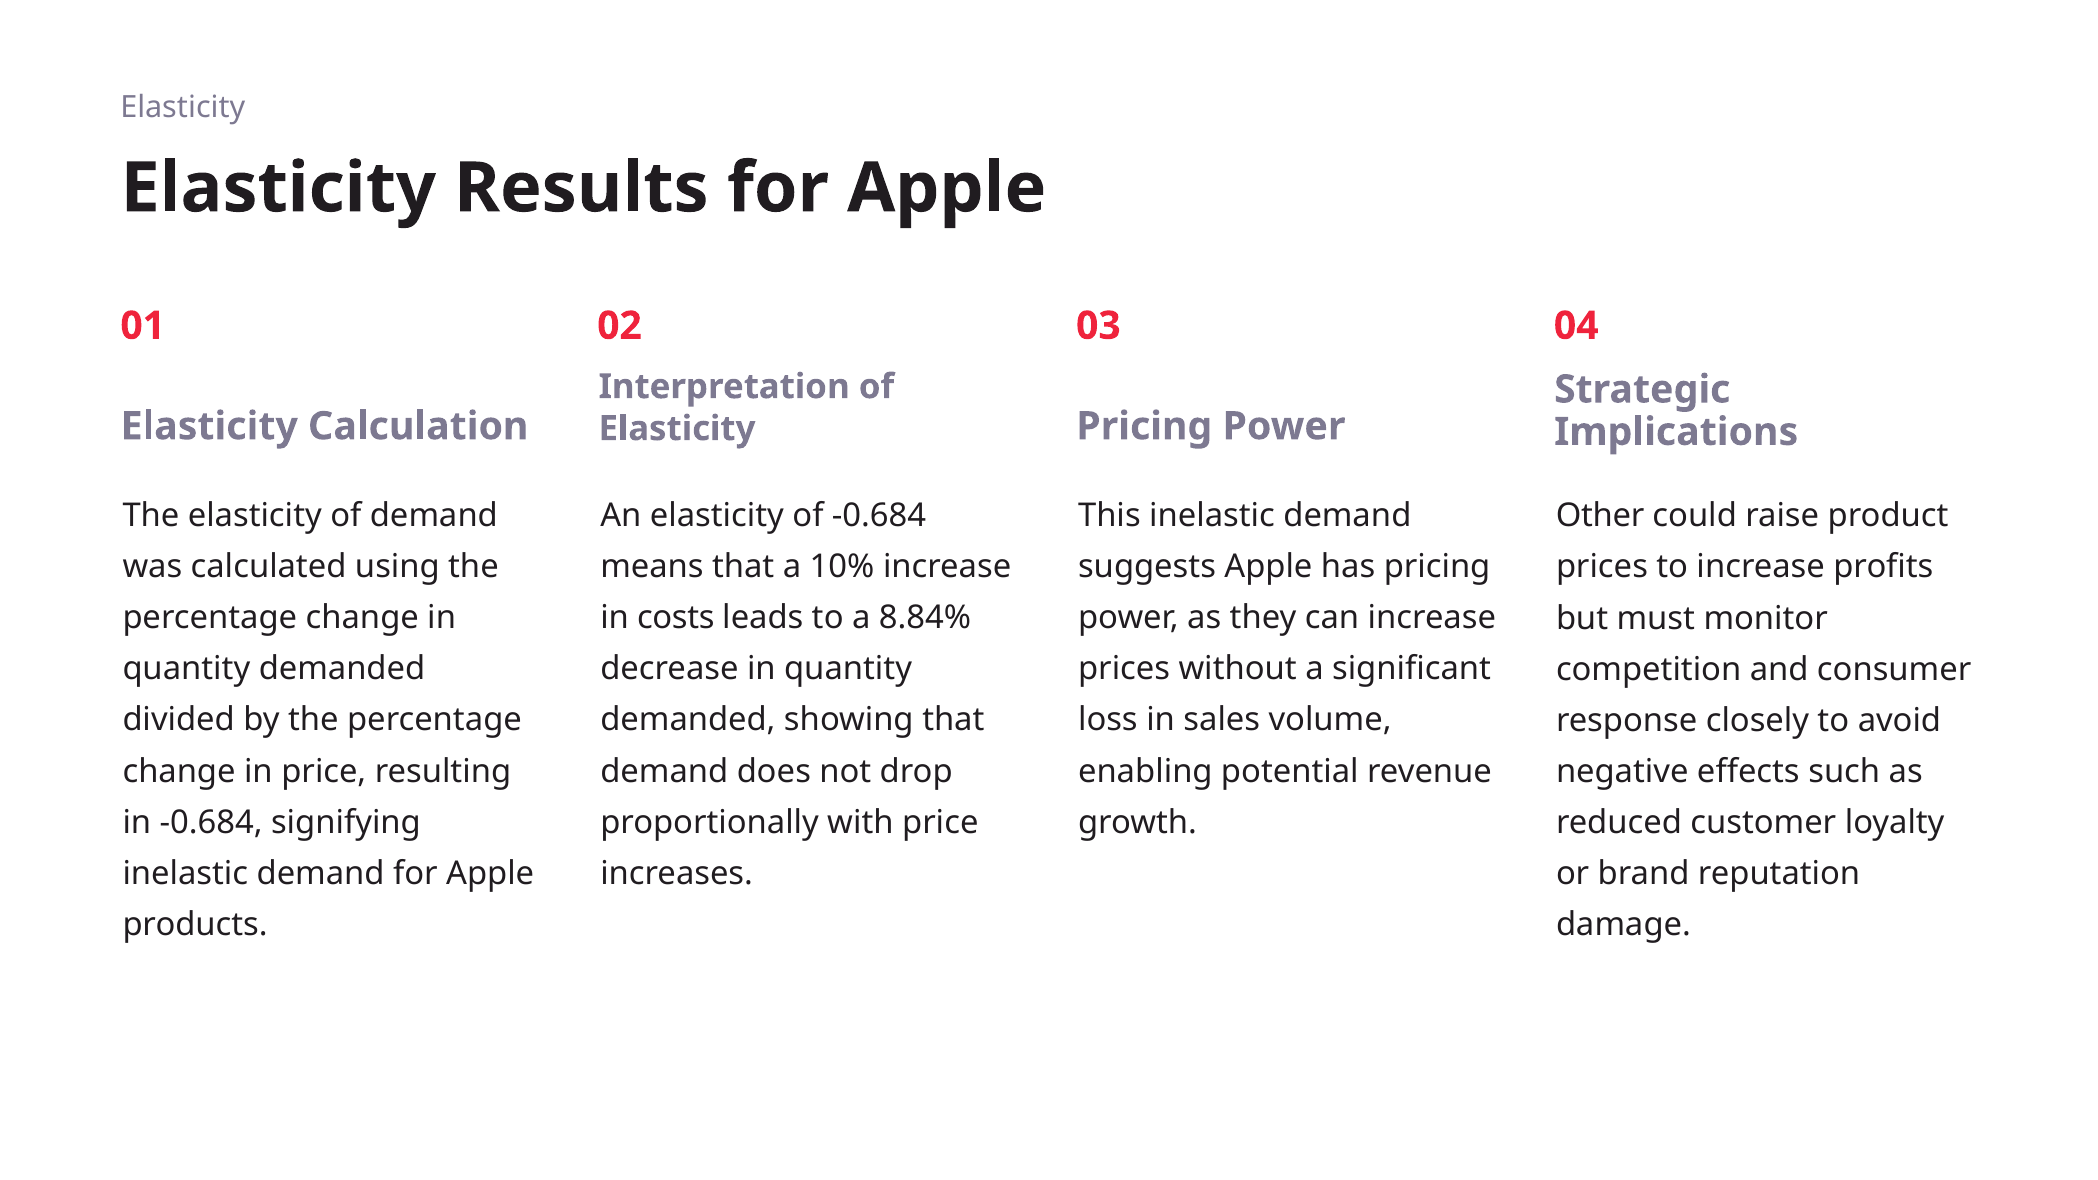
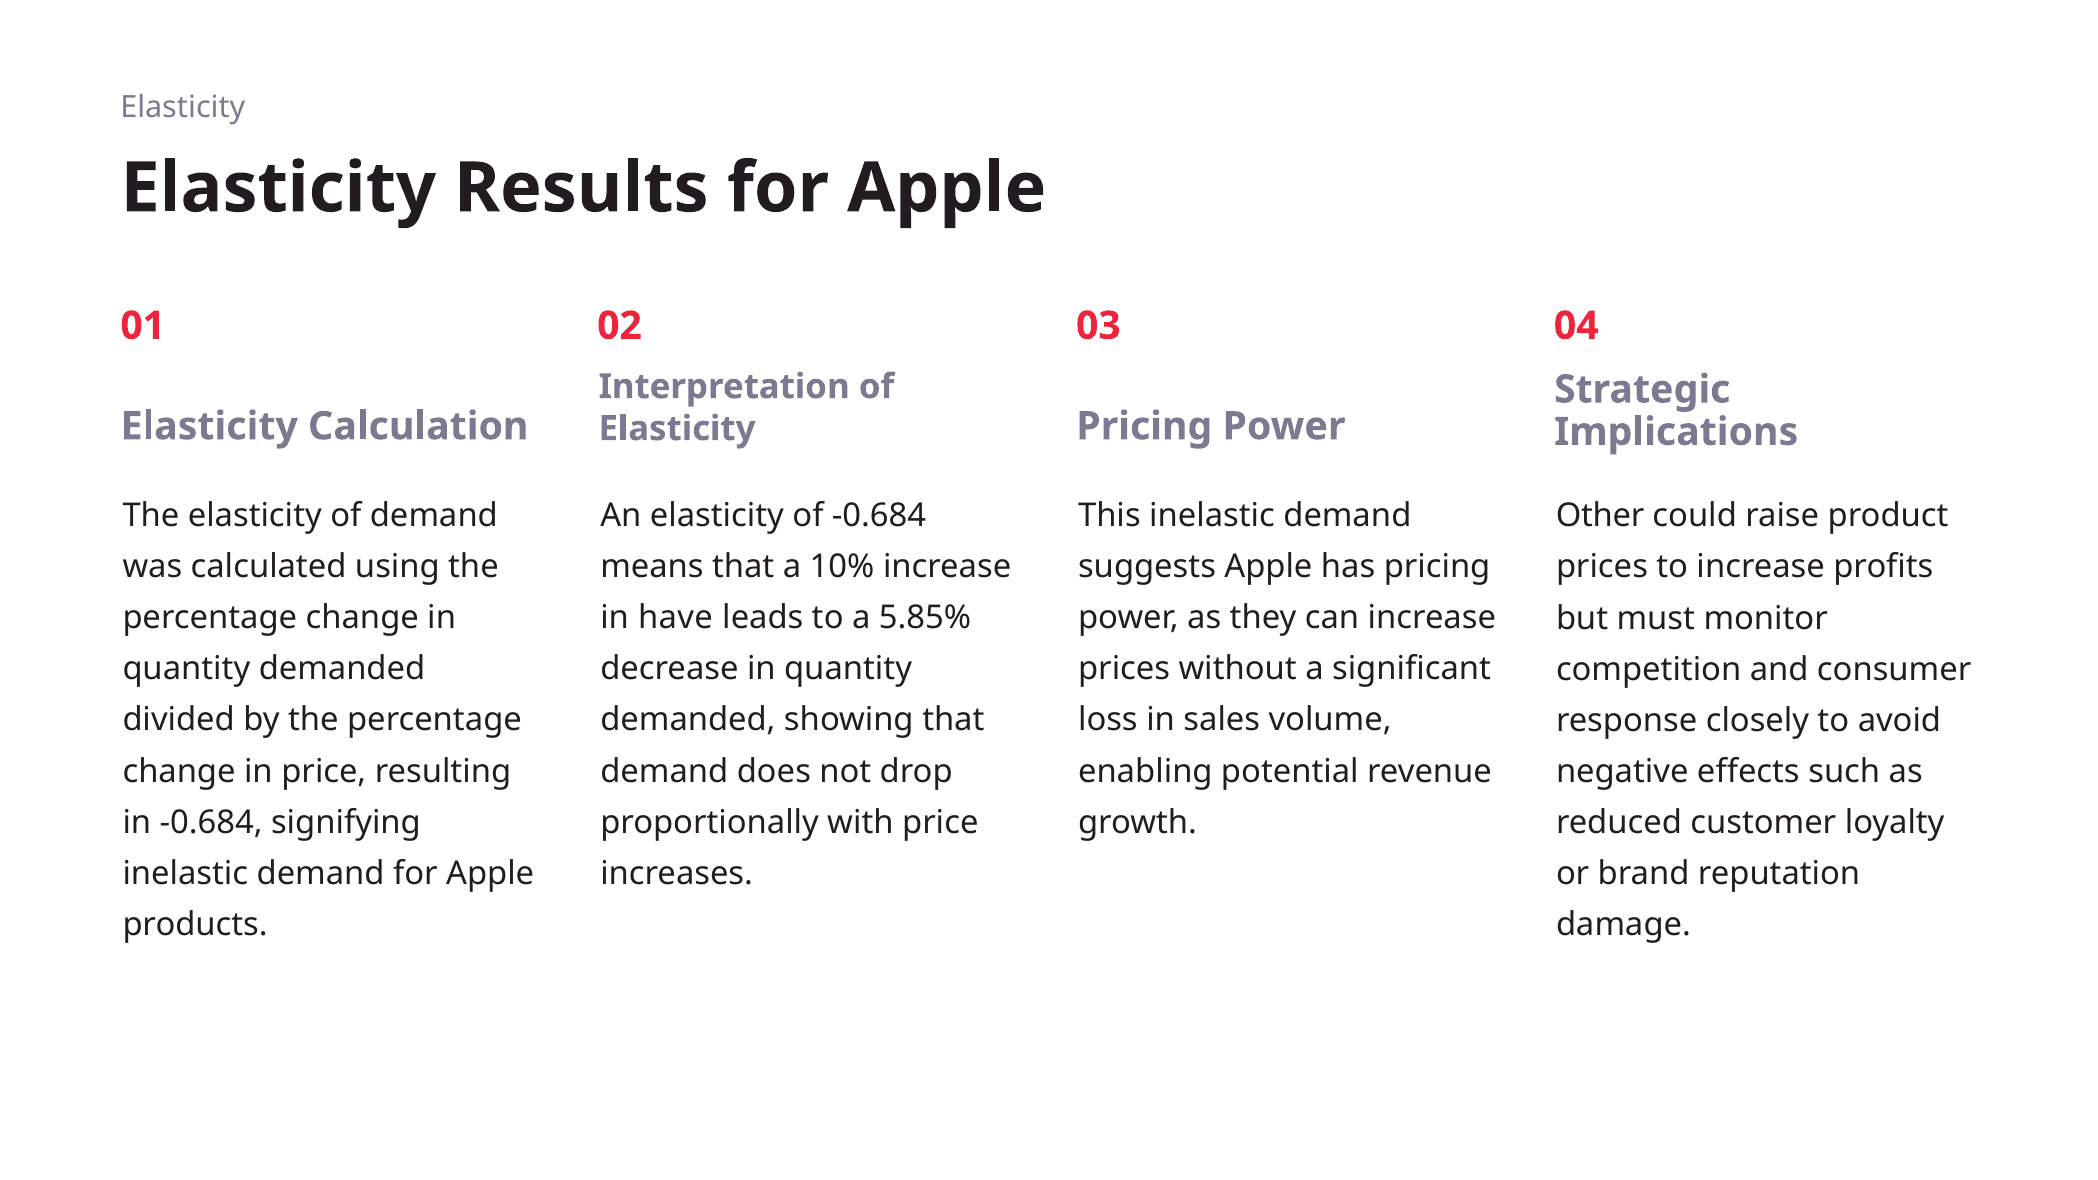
costs: costs -> have
8.84%: 8.84% -> 5.85%
